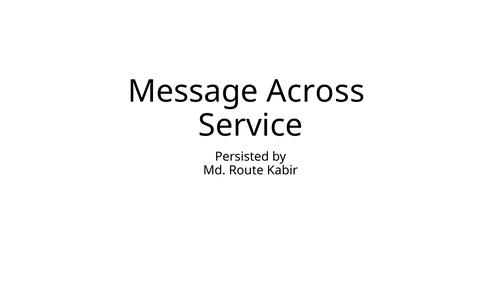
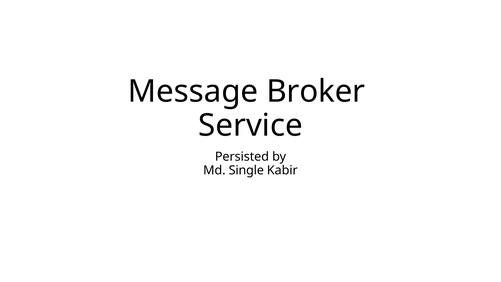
Across: Across -> Broker
Route: Route -> Single
